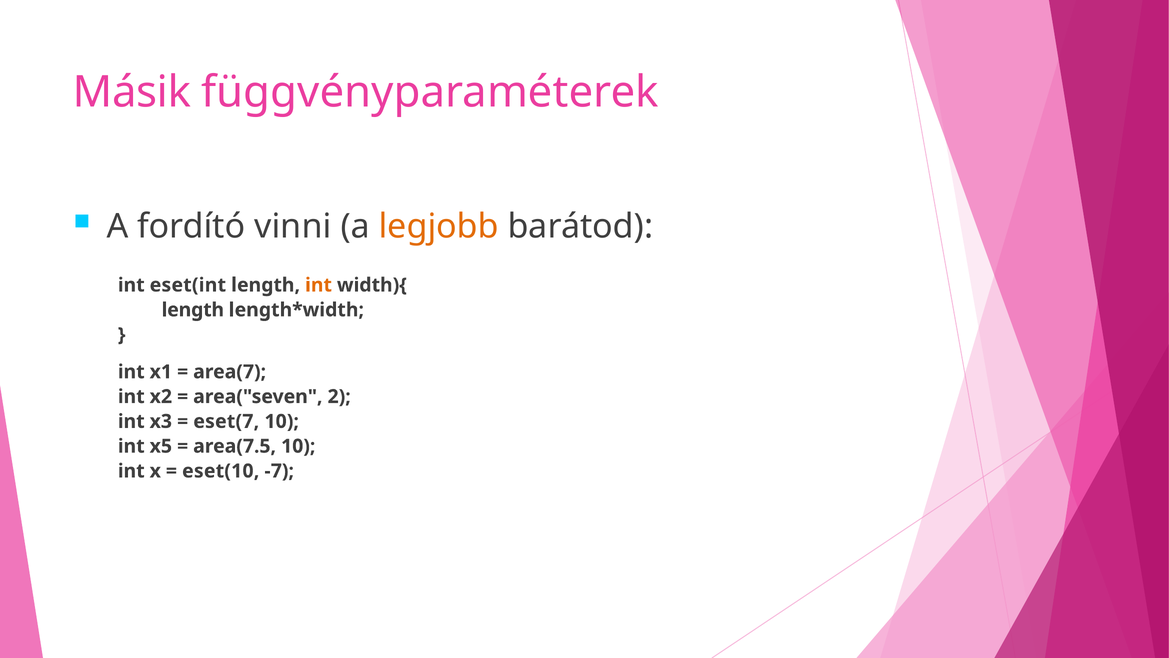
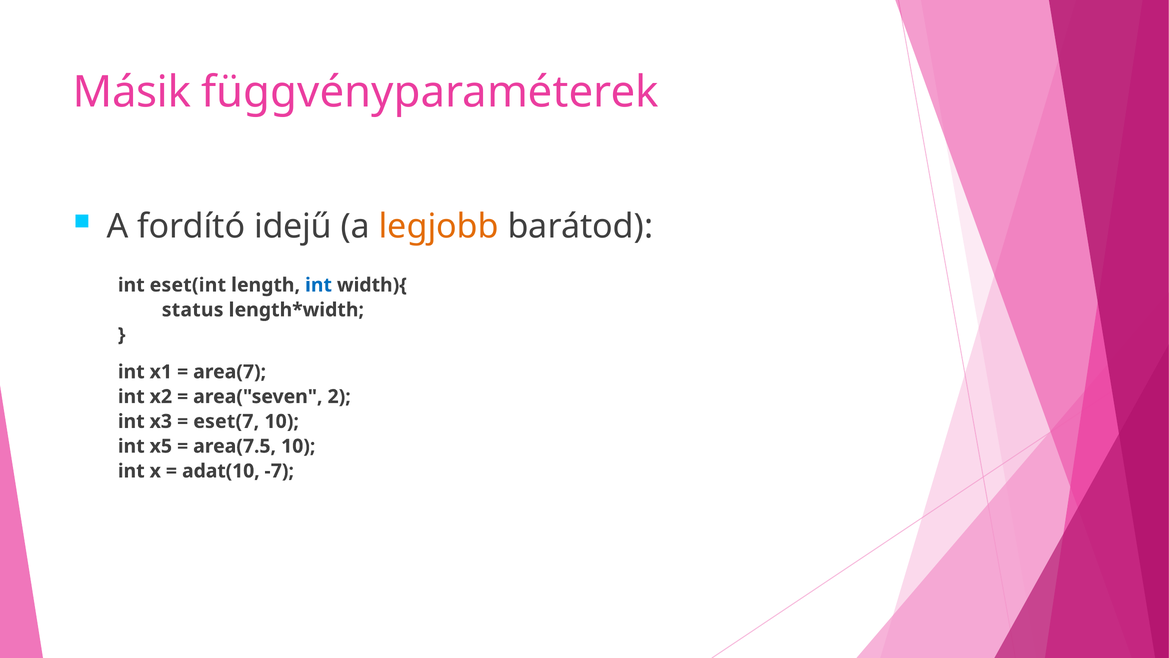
vinni: vinni -> idejű
int at (318, 285) colour: orange -> blue
length at (193, 310): length -> status
eset(10: eset(10 -> adat(10
